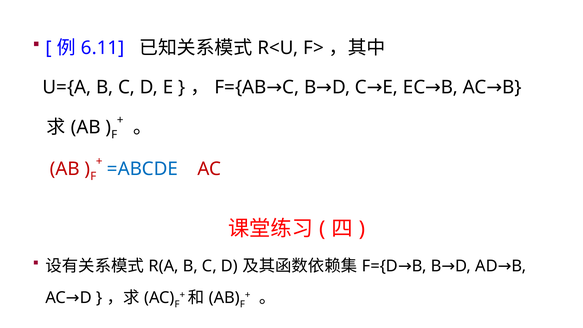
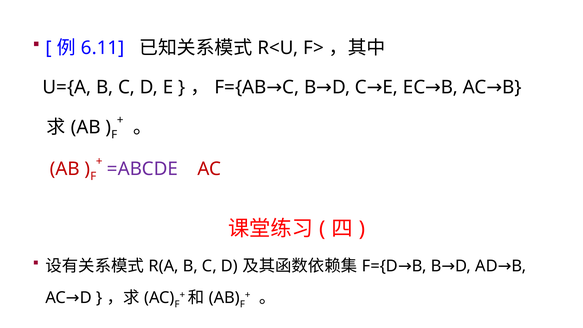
=ABCDE colour: blue -> purple
